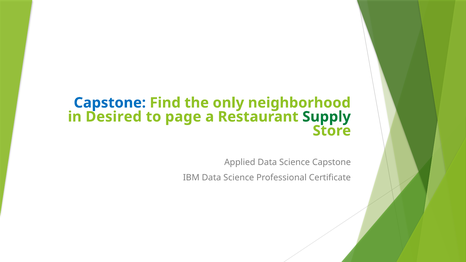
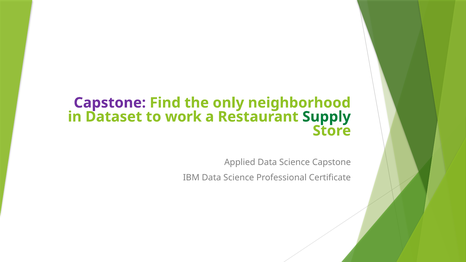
Capstone at (110, 103) colour: blue -> purple
Desired: Desired -> Dataset
page: page -> work
